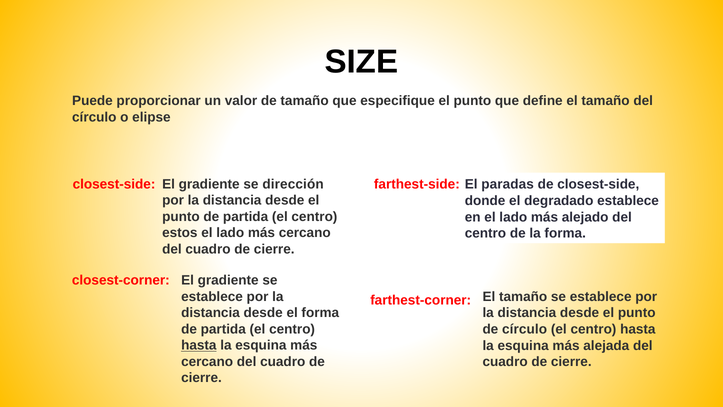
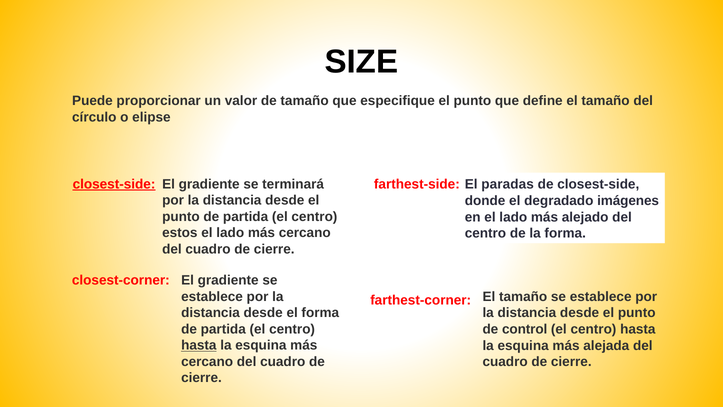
closest-side at (114, 184) underline: none -> present
dirección: dirección -> terminará
degradado establece: establece -> imágenes
de círculo: círculo -> control
